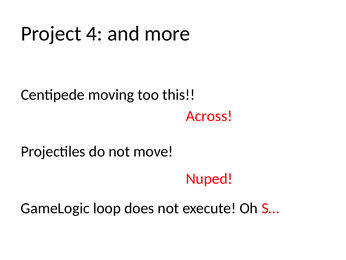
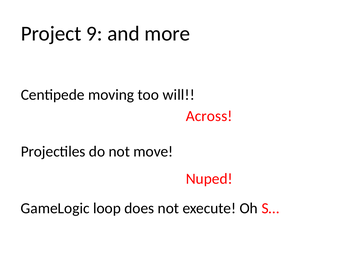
4: 4 -> 9
this: this -> will
